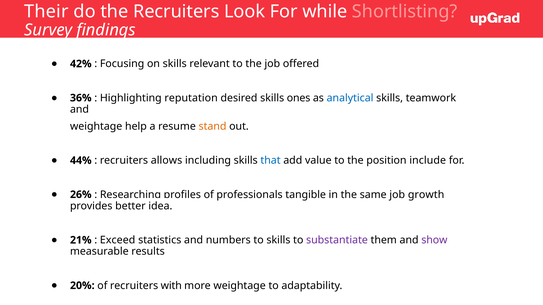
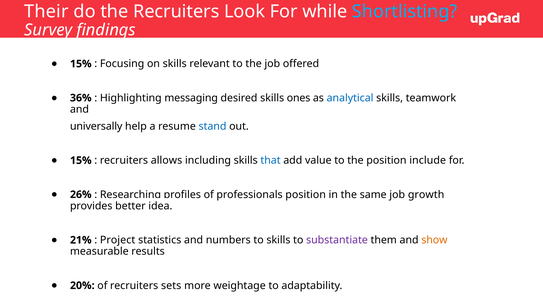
Shortlisting colour: pink -> light blue
42% at (81, 64): 42% -> 15%
reputation: reputation -> messaging
weightage at (96, 127): weightage -> universally
stand colour: orange -> blue
44% at (81, 161): 44% -> 15%
professionals tangible: tangible -> position
Exceed: Exceed -> Project
show colour: purple -> orange
with: with -> sets
